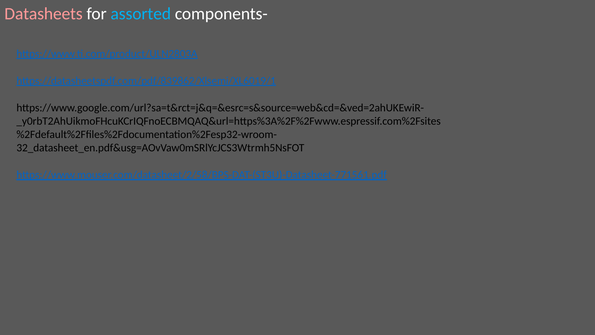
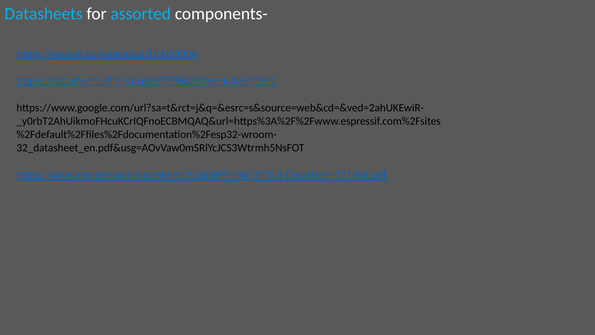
Datasheets colour: pink -> light blue
